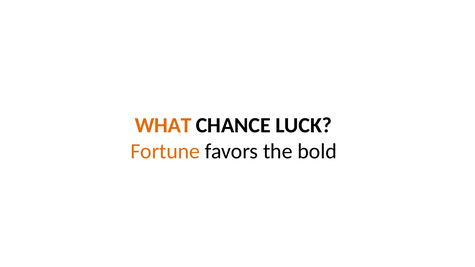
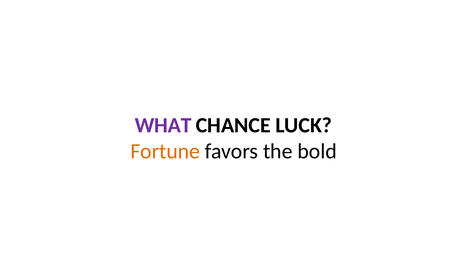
WHAT colour: orange -> purple
